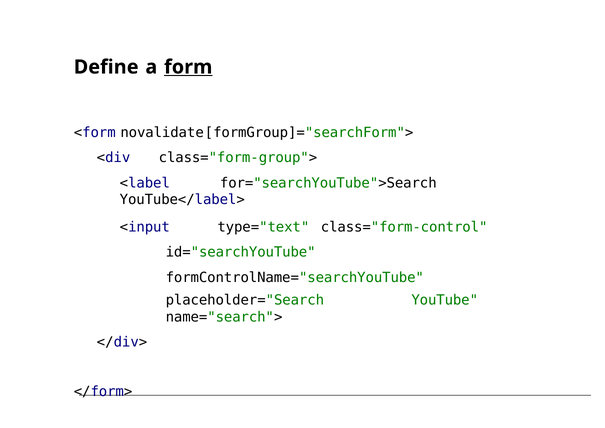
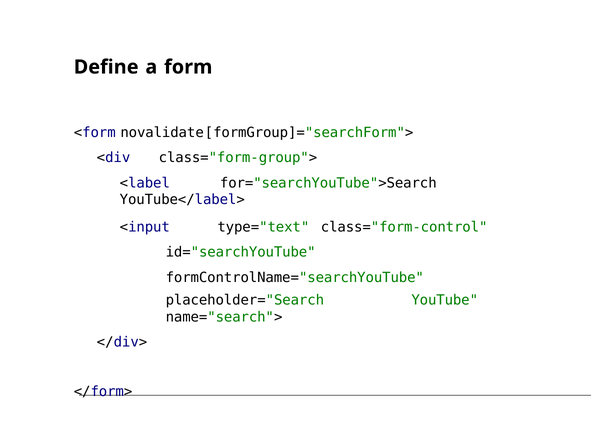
form underline: present -> none
